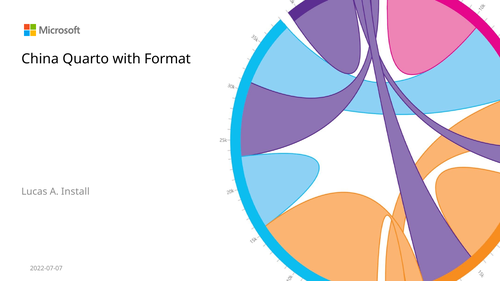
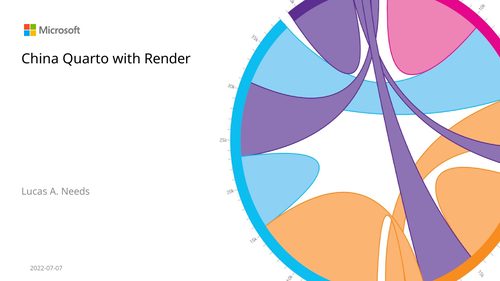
Format: Format -> Render
Install: Install -> Needs
